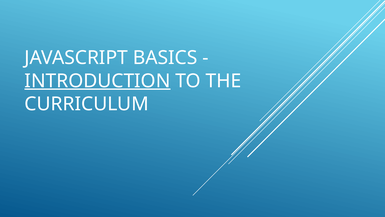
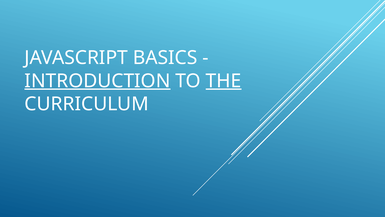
THE underline: none -> present
